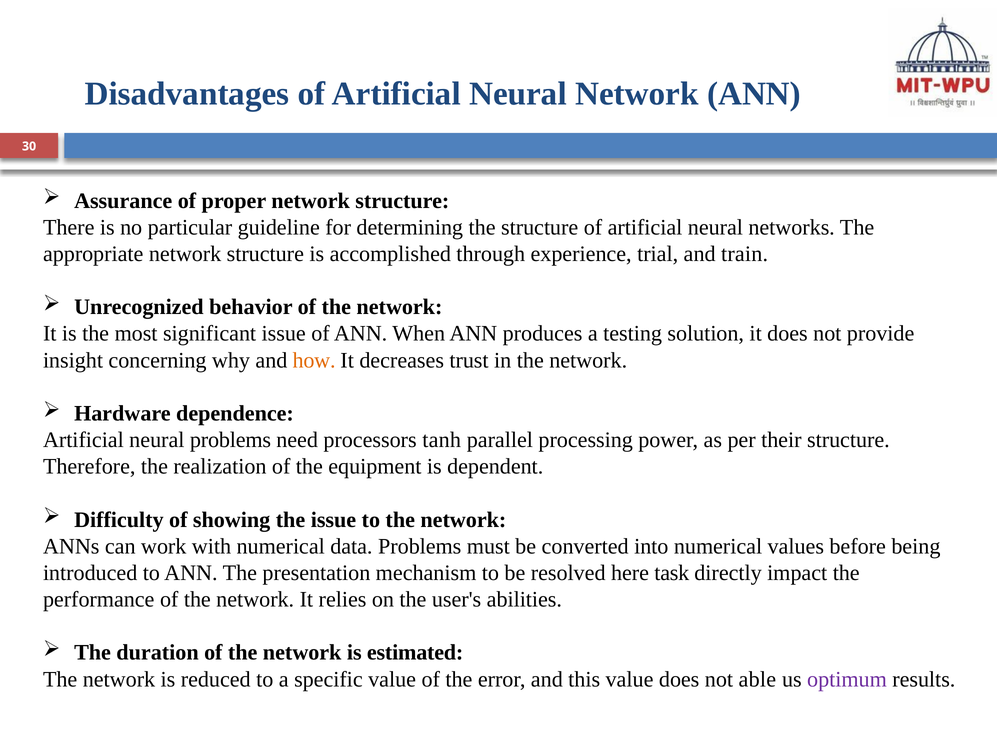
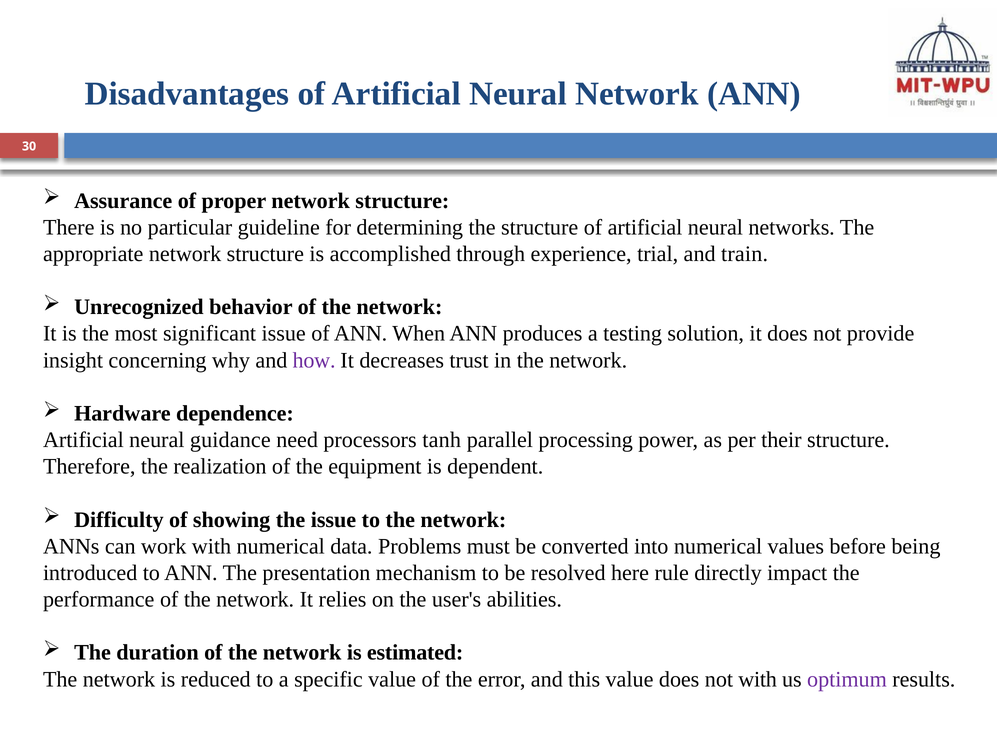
how colour: orange -> purple
neural problems: problems -> guidance
task: task -> rule
not able: able -> with
